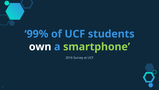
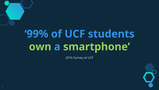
own colour: white -> light green
